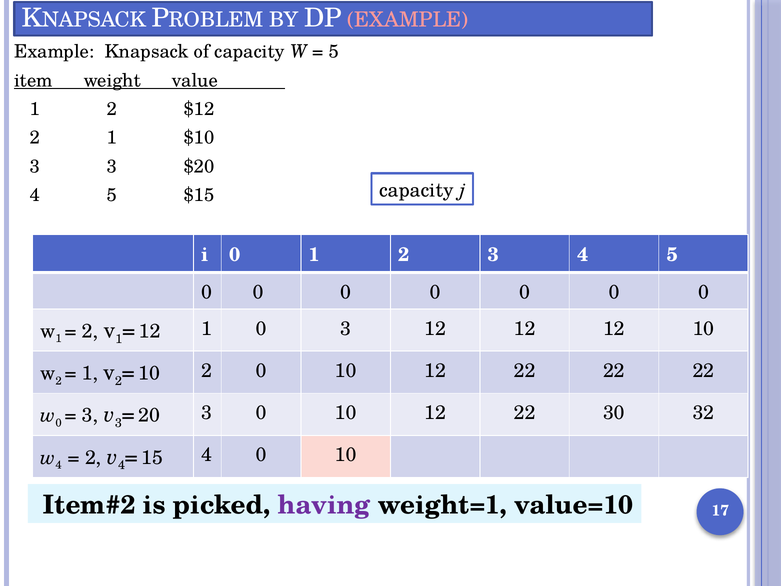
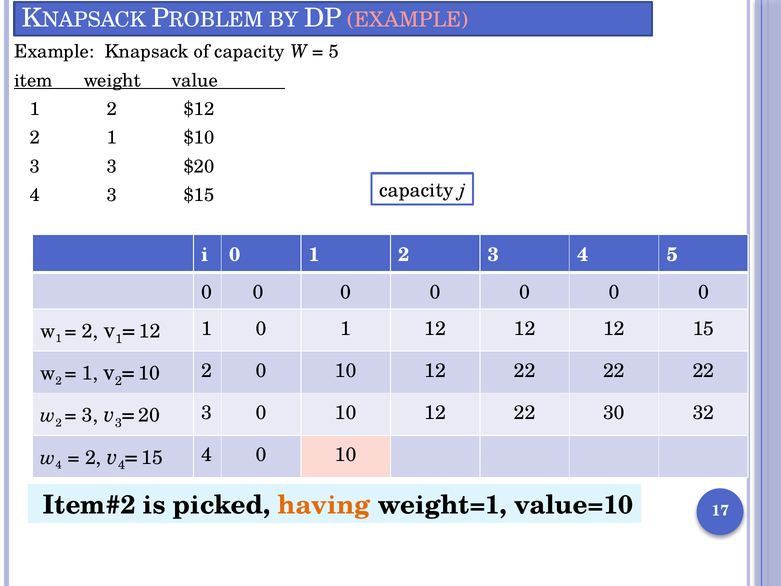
5 at (112, 195): 5 -> 3
1 0 3: 3 -> 1
12 10: 10 -> 15
0 at (59, 423): 0 -> 2
having colour: purple -> orange
